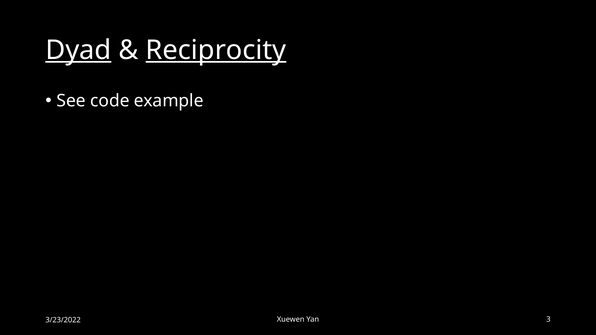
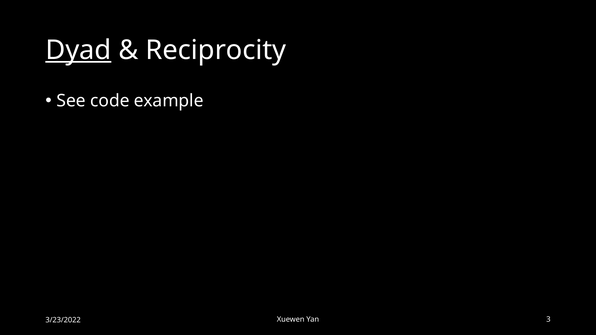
Reciprocity underline: present -> none
